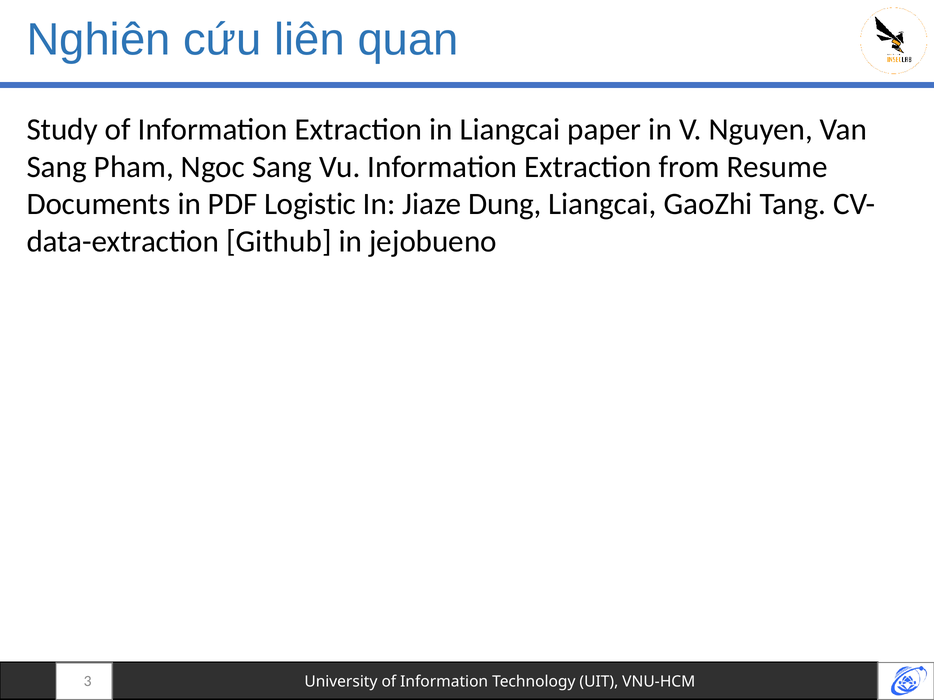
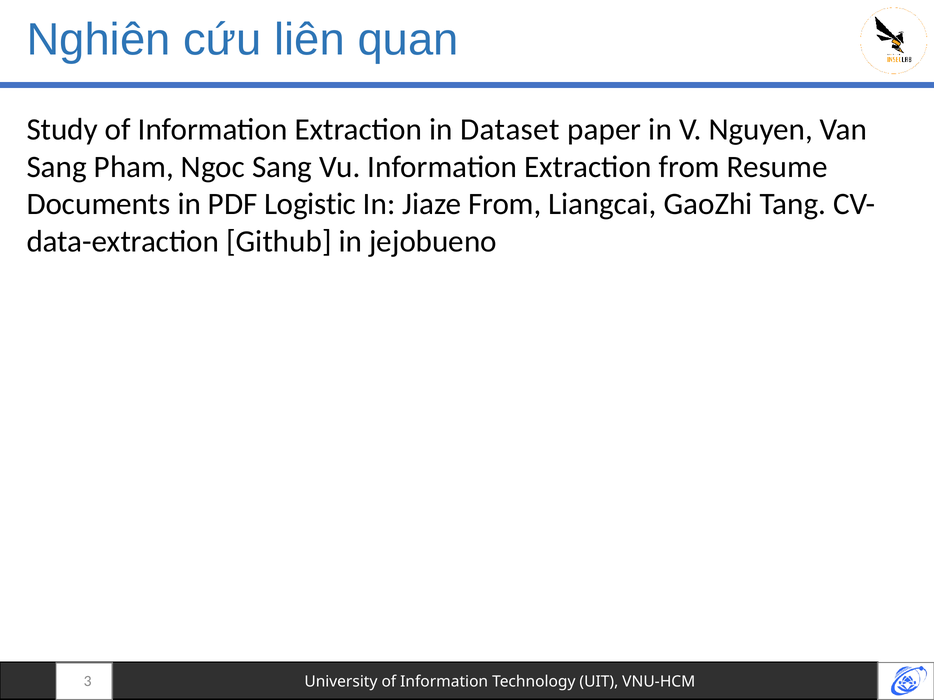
in Liangcai: Liangcai -> Dataset
Jiaze Dung: Dung -> From
